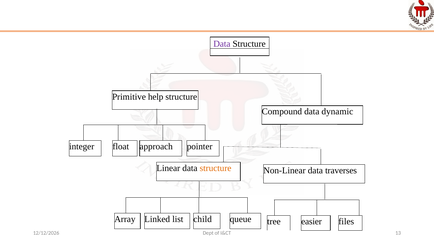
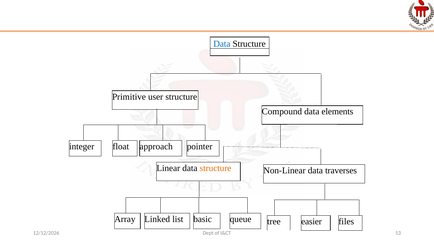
Data at (222, 44) colour: purple -> blue
help: help -> user
dynamic: dynamic -> elements
child: child -> basic
